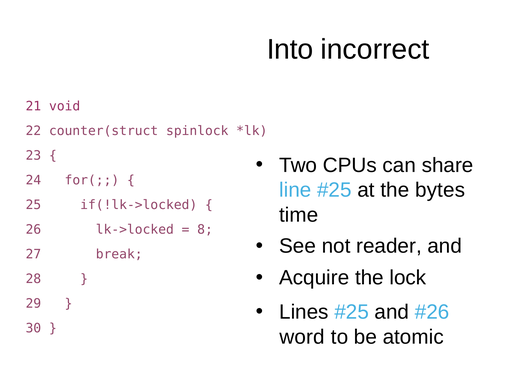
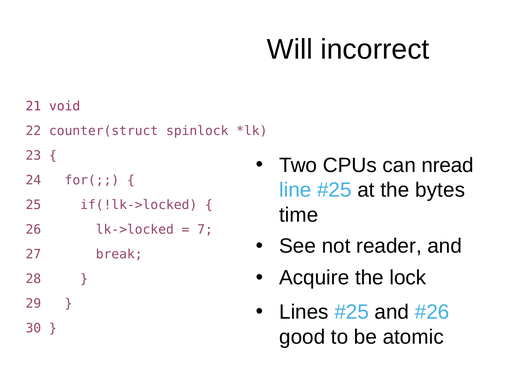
Into: Into -> Will
share: share -> nread
8: 8 -> 7
word: word -> good
